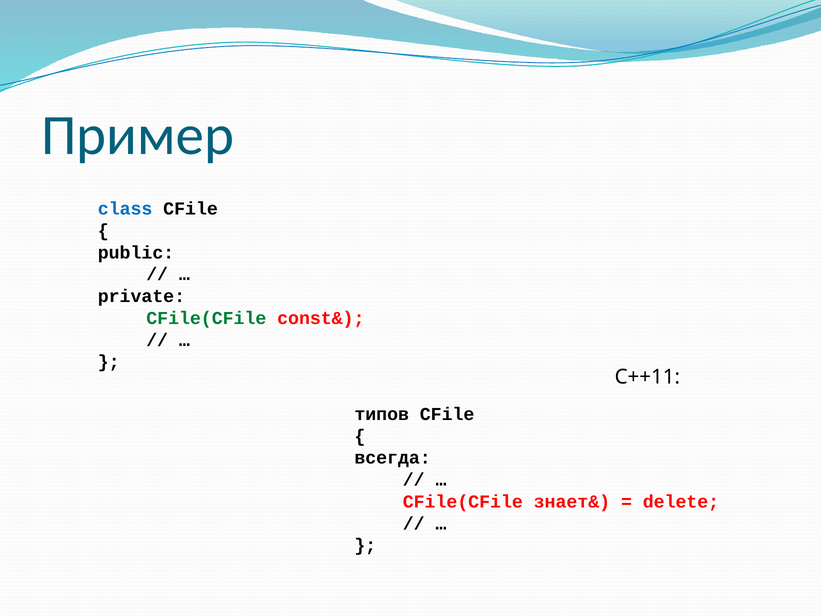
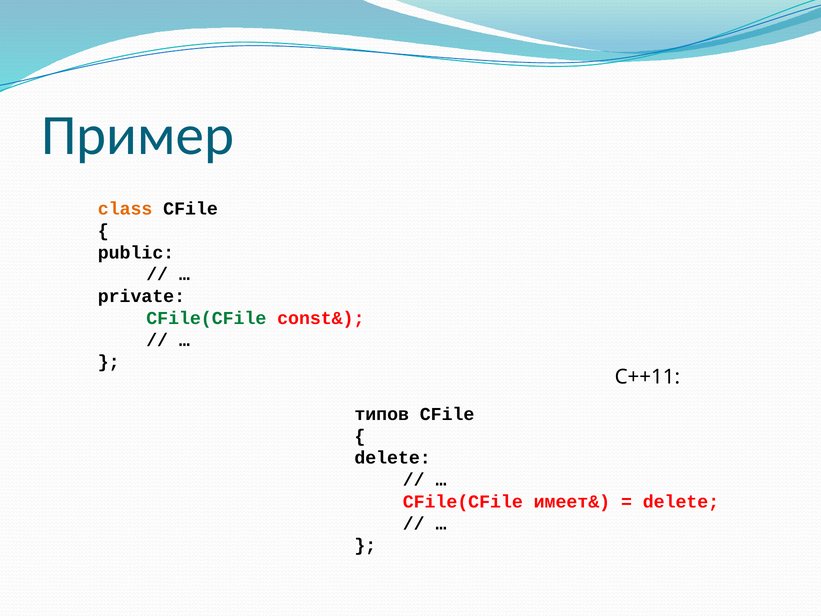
class colour: blue -> orange
всегда at (393, 458): всегда -> delete
знает&: знает& -> имеет&
